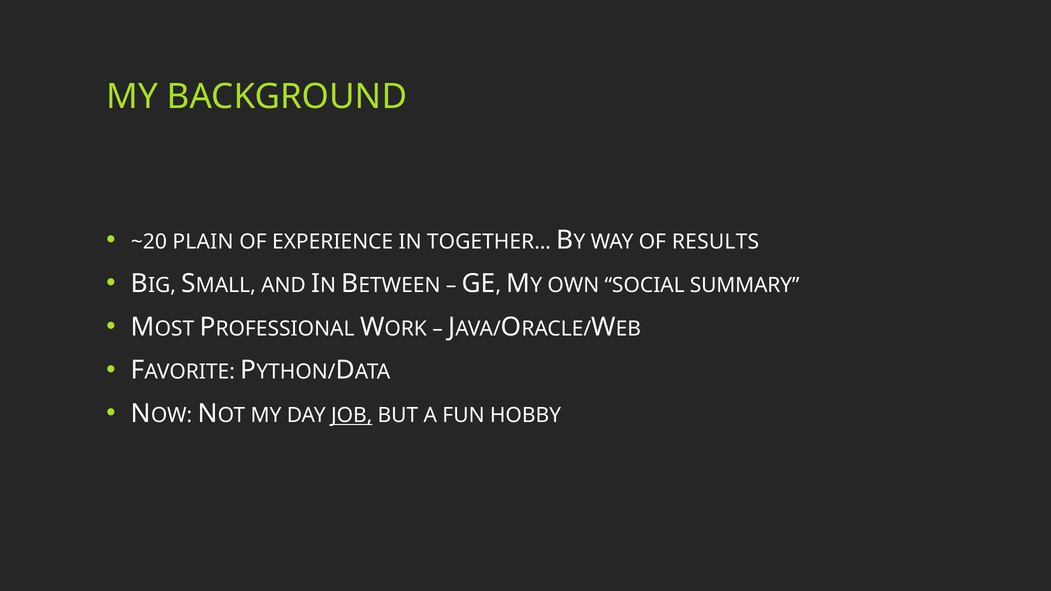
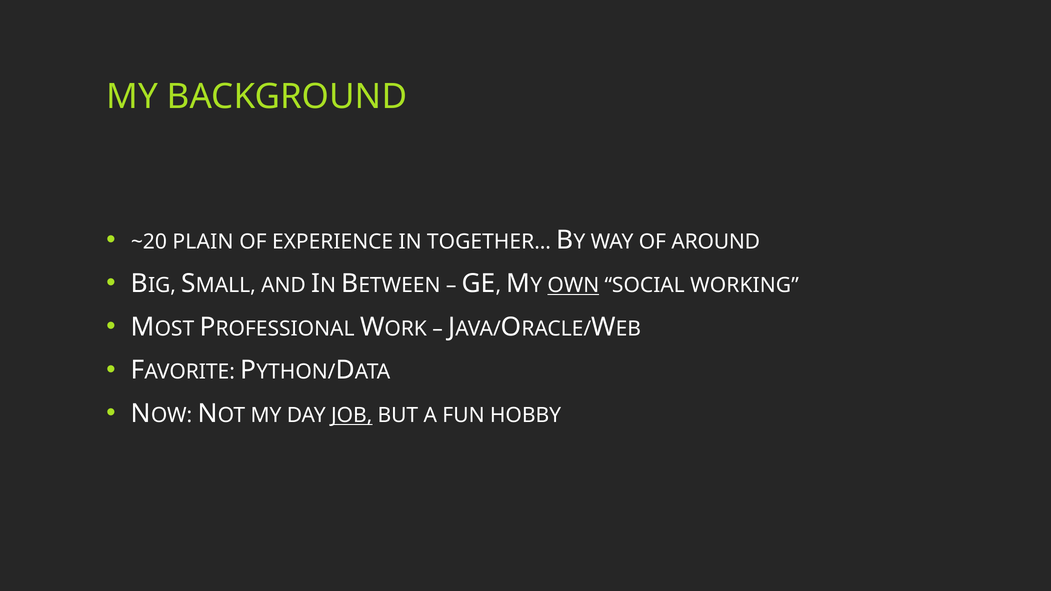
RESULTS: RESULTS -> AROUND
OWN underline: none -> present
SUMMARY: SUMMARY -> WORKING
